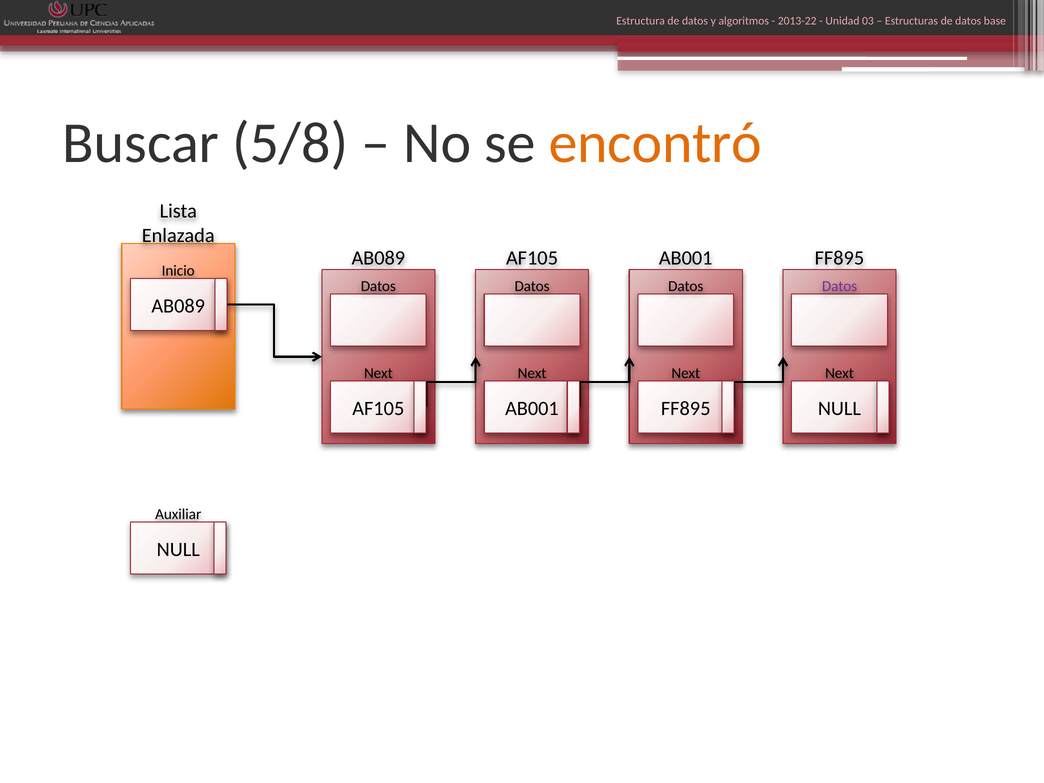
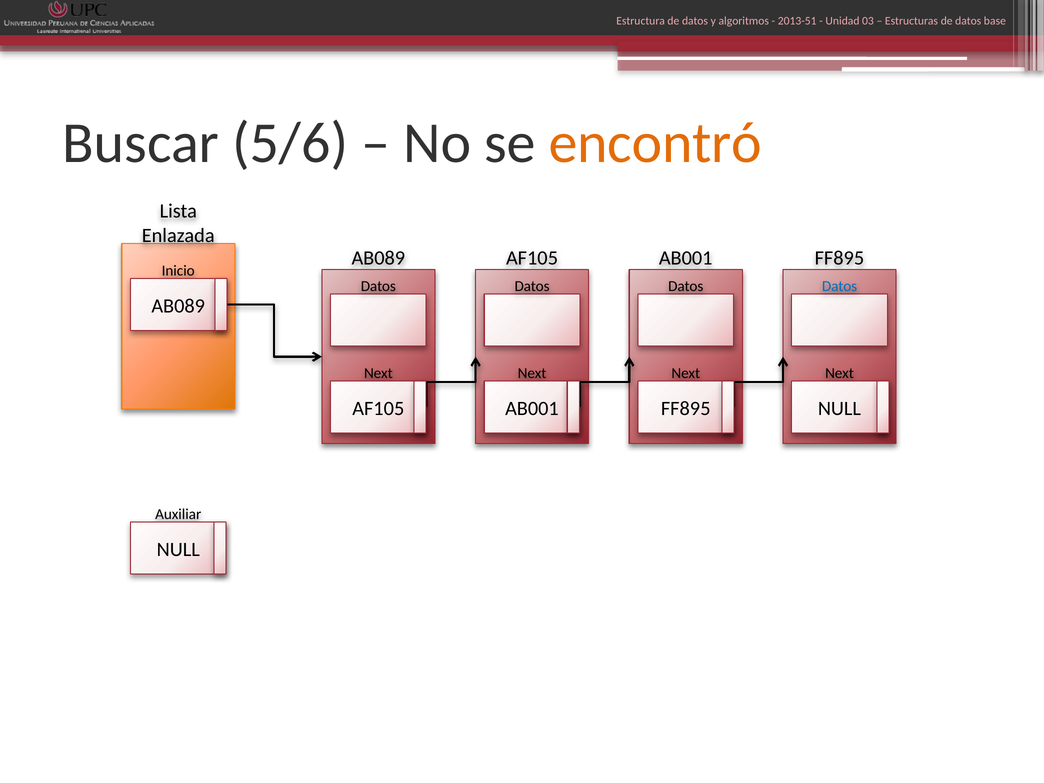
2013-22: 2013-22 -> 2013-51
5/8: 5/8 -> 5/6
Datos at (840, 286) colour: purple -> blue
